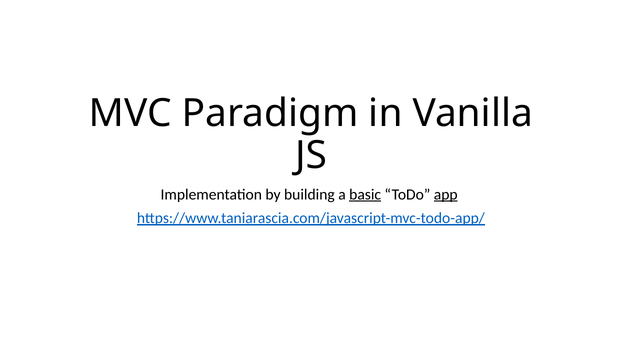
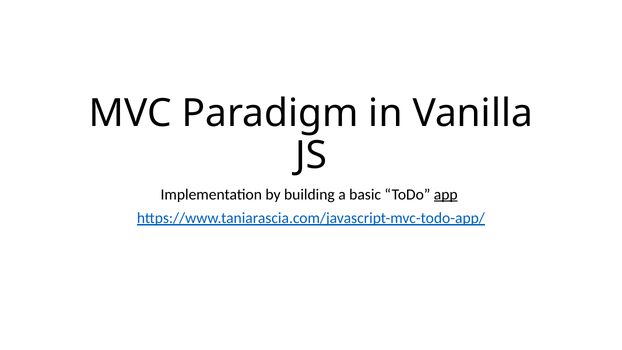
basic underline: present -> none
